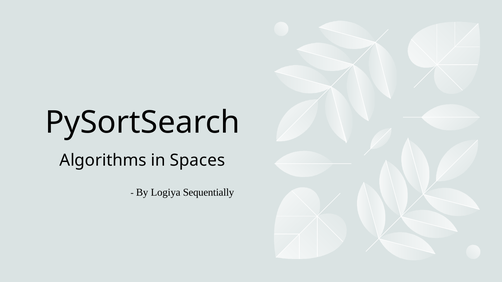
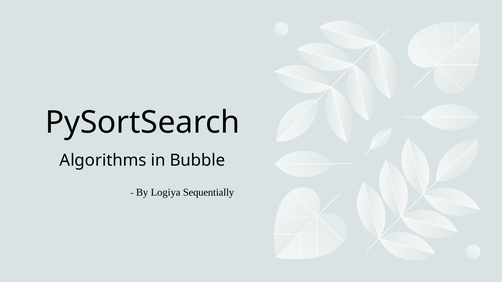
Spaces: Spaces -> Bubble
